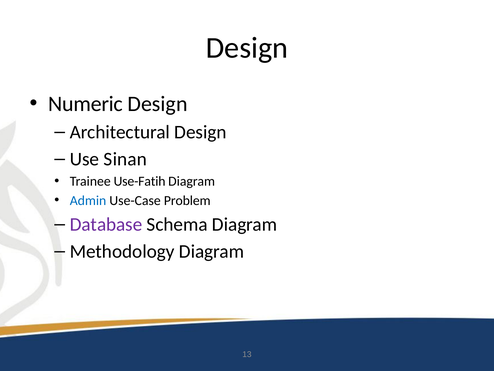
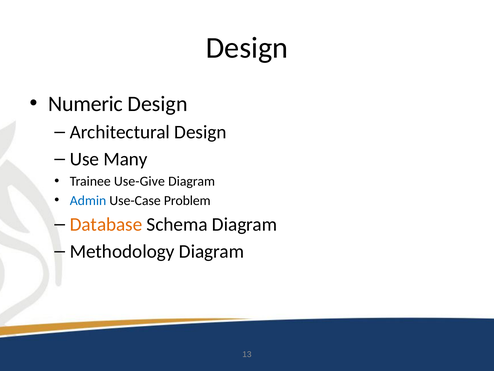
Sinan: Sinan -> Many
Use-Fatih: Use-Fatih -> Use-Give
Database colour: purple -> orange
